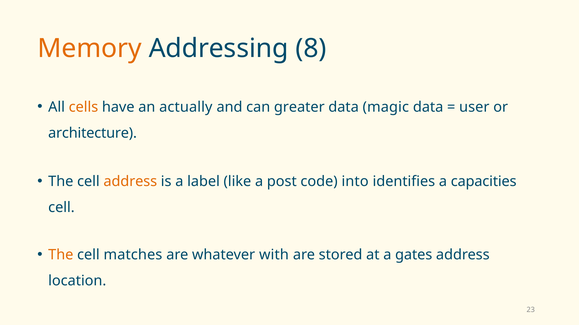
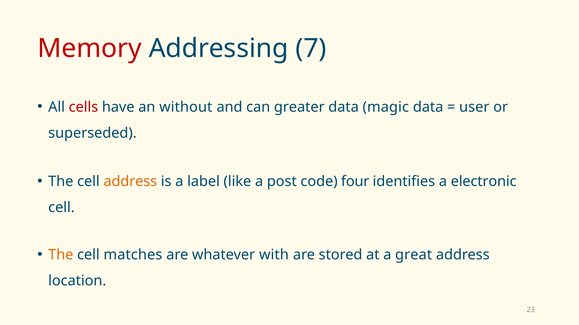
Memory colour: orange -> red
8: 8 -> 7
cells colour: orange -> red
actually: actually -> without
architecture: architecture -> superseded
into: into -> four
capacities: capacities -> electronic
gates: gates -> great
